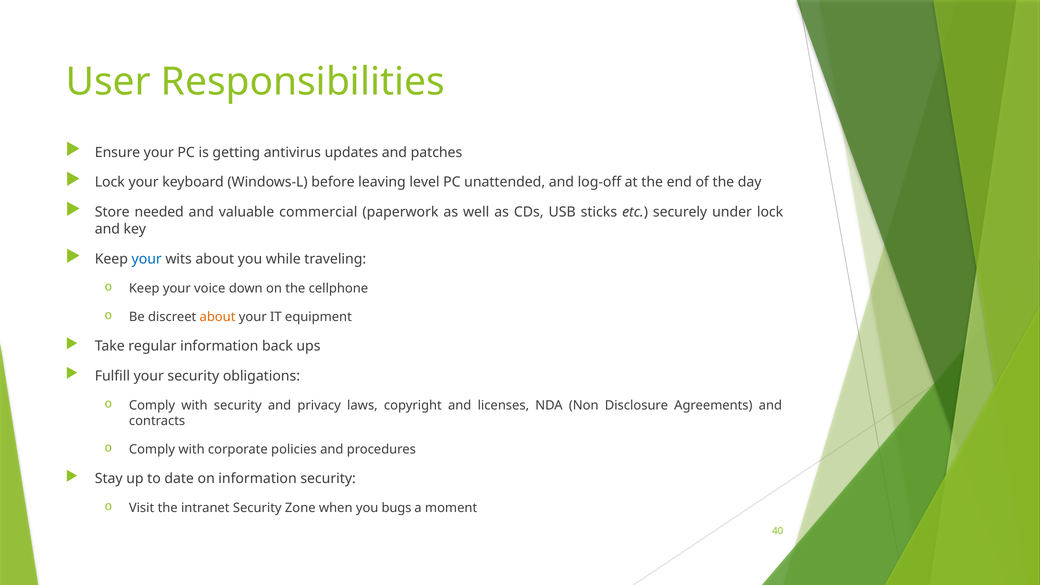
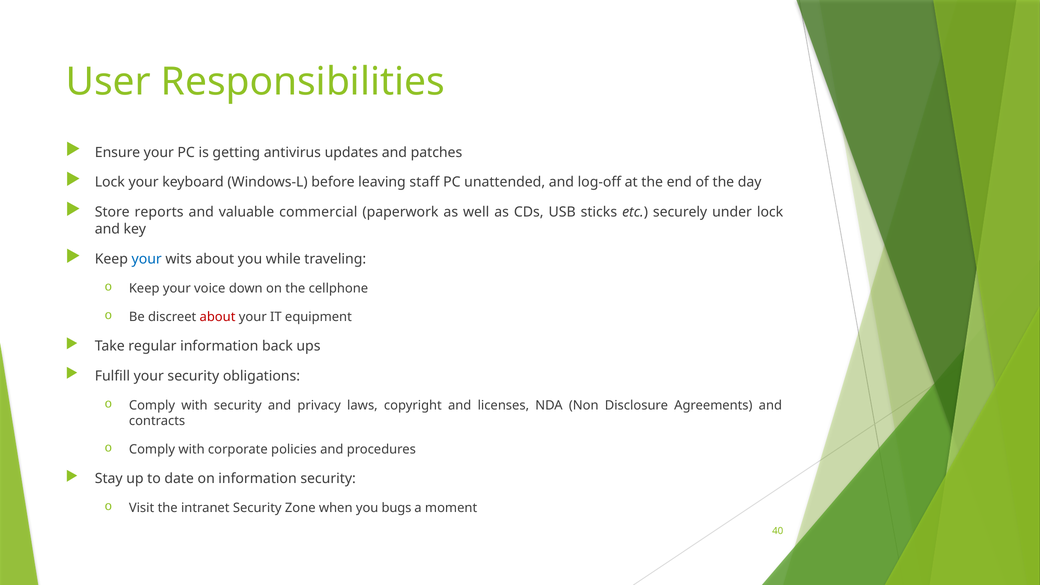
level: level -> staff
needed: needed -> reports
about at (218, 317) colour: orange -> red
